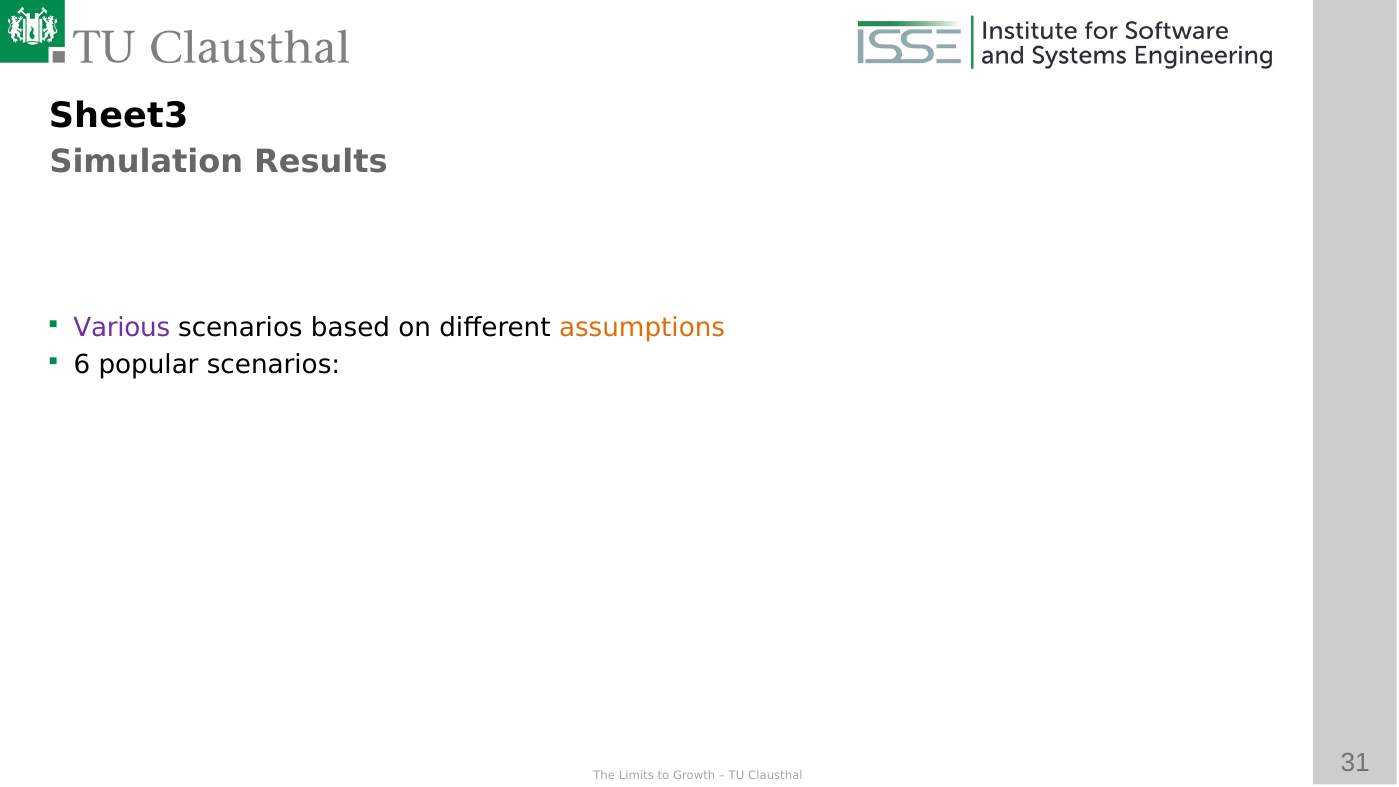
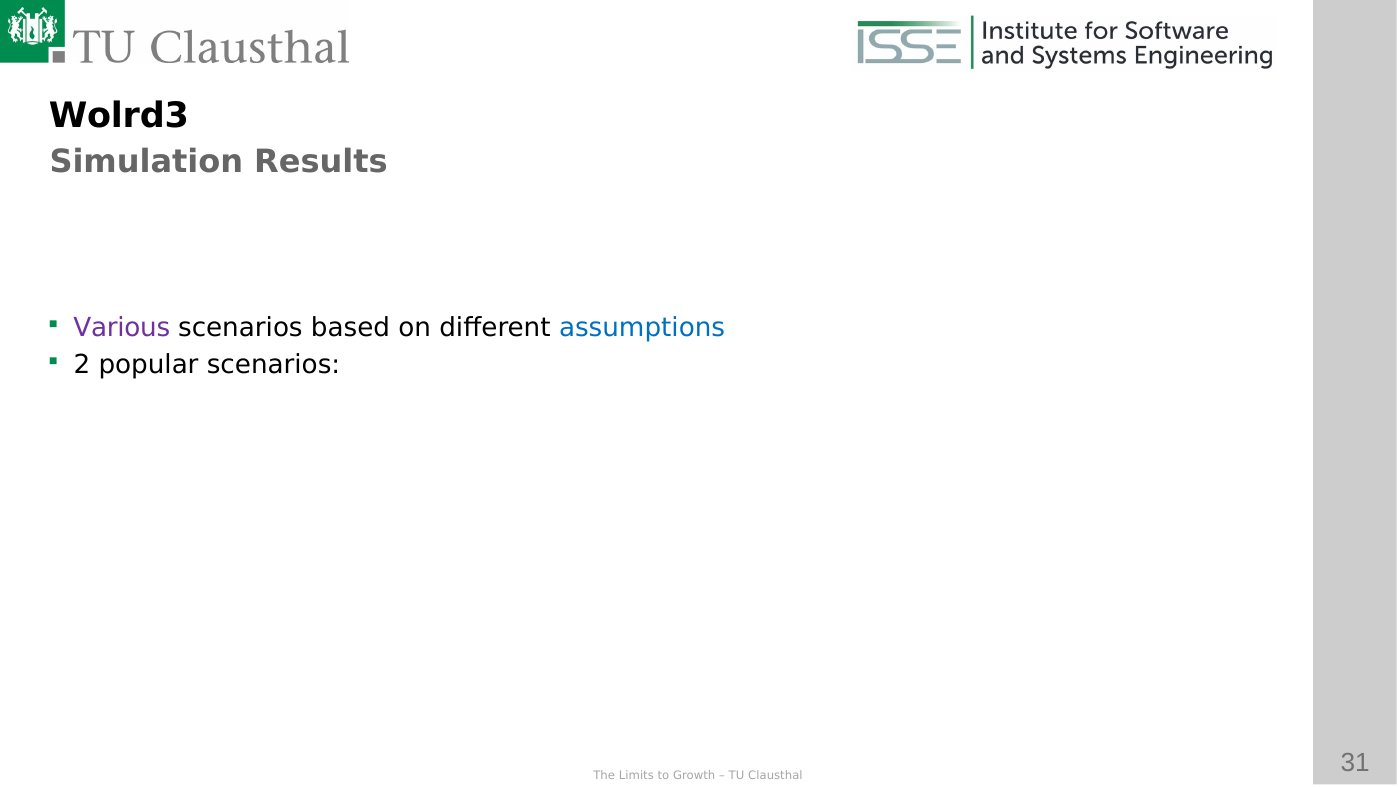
Sheet3: Sheet3 -> Wolrd3
assumptions colour: orange -> blue
6: 6 -> 2
